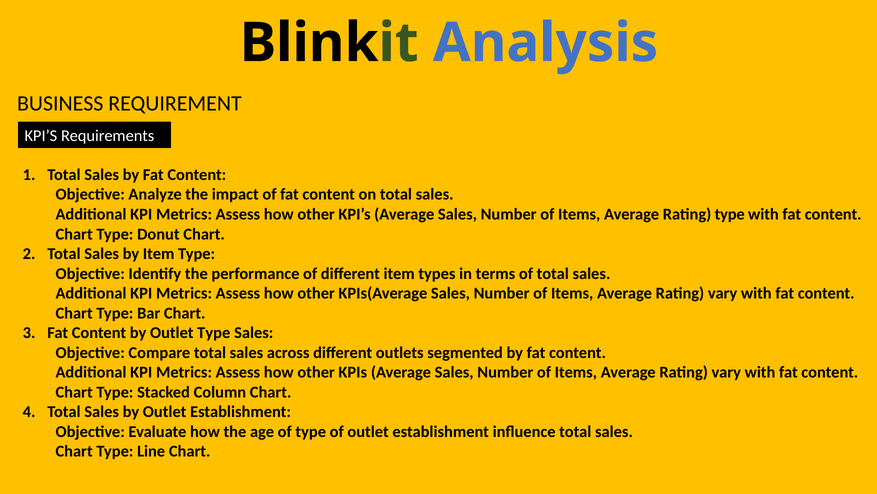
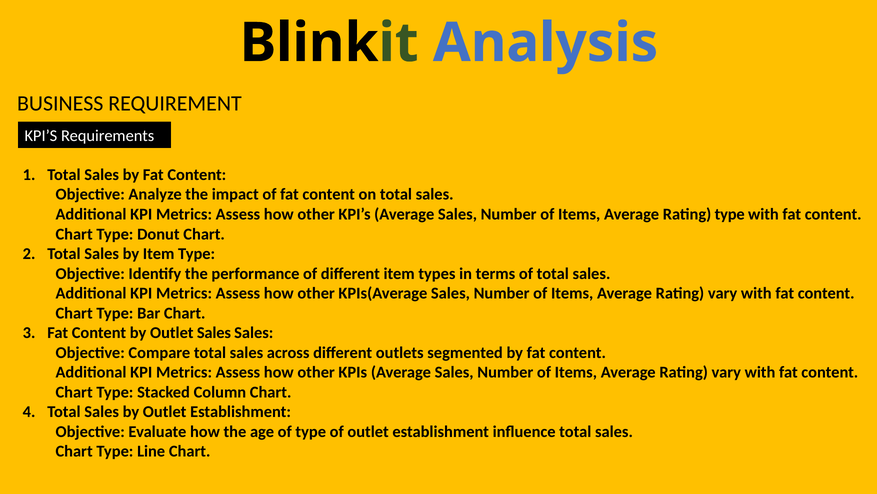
Outlet Type: Type -> Sales
